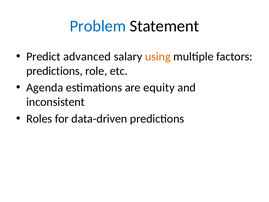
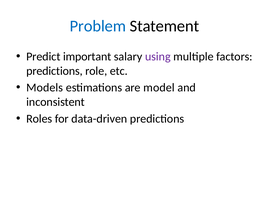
advanced: advanced -> important
using colour: orange -> purple
Agenda: Agenda -> Models
equity: equity -> model
